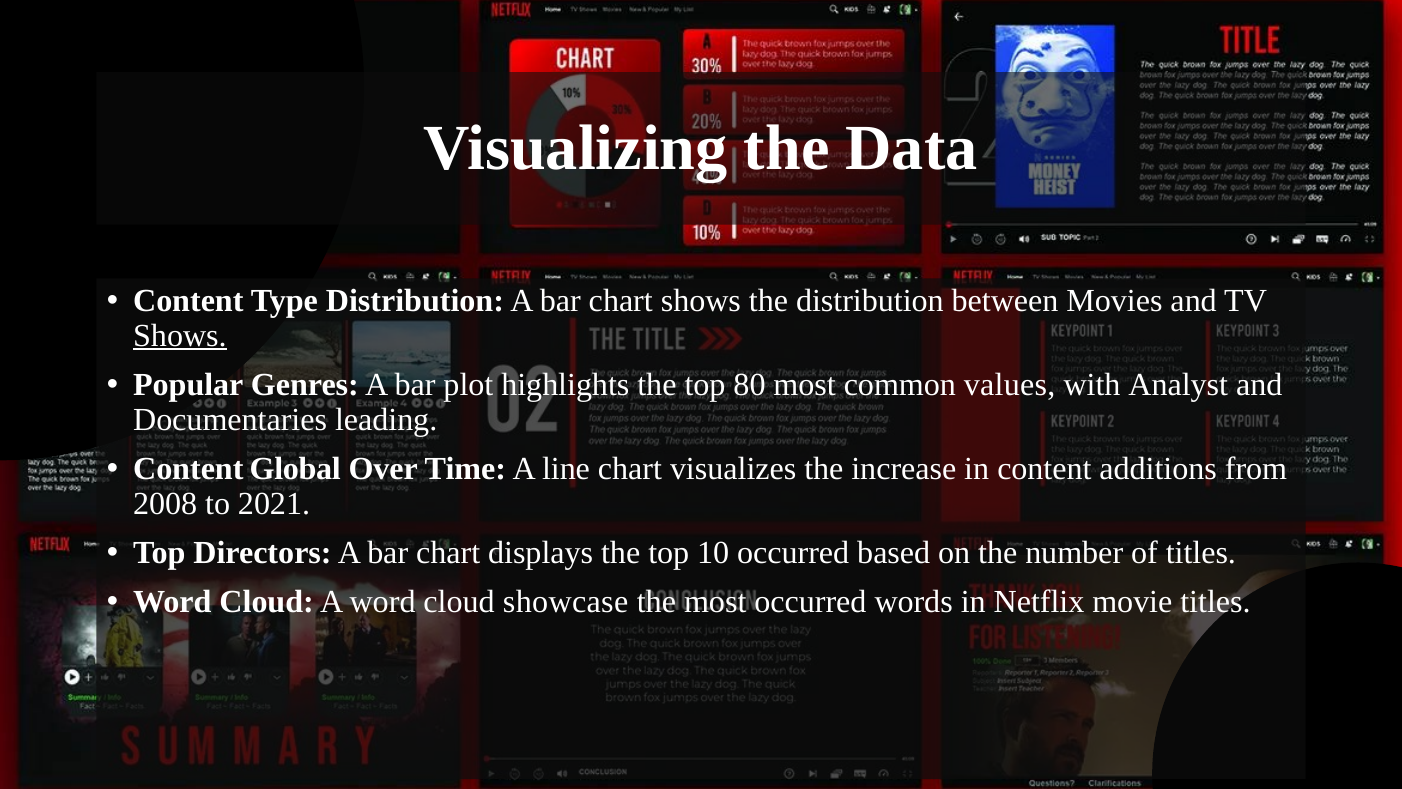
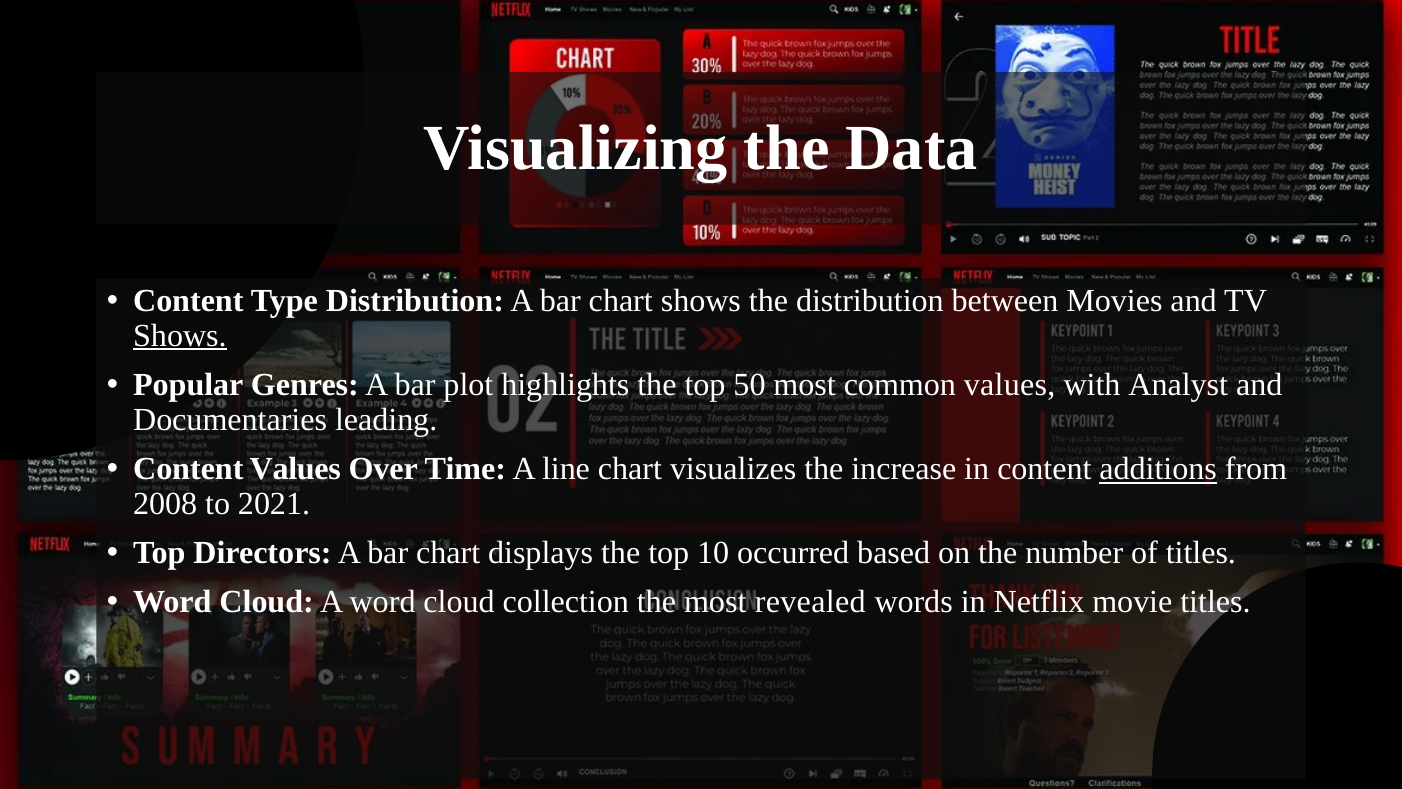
80: 80 -> 50
Content Global: Global -> Values
additions underline: none -> present
showcase: showcase -> collection
most occurred: occurred -> revealed
